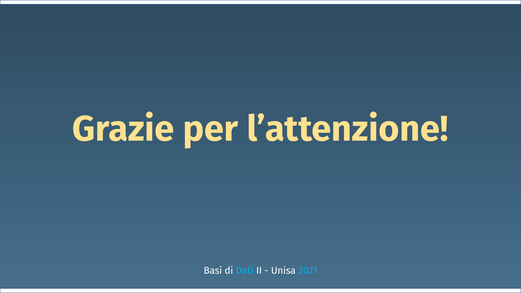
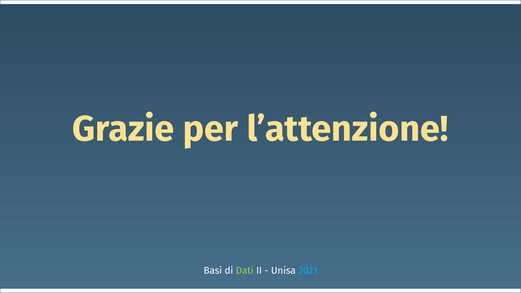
Dati colour: light blue -> light green
